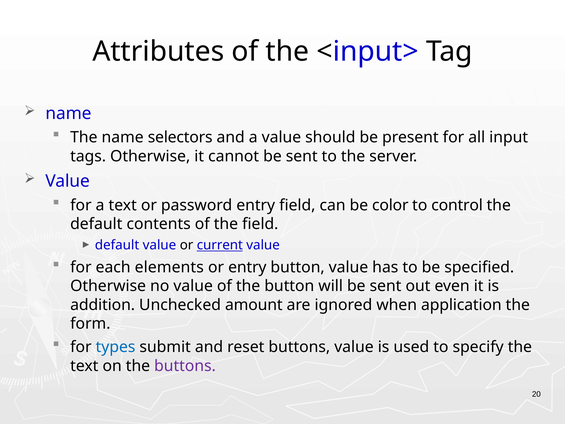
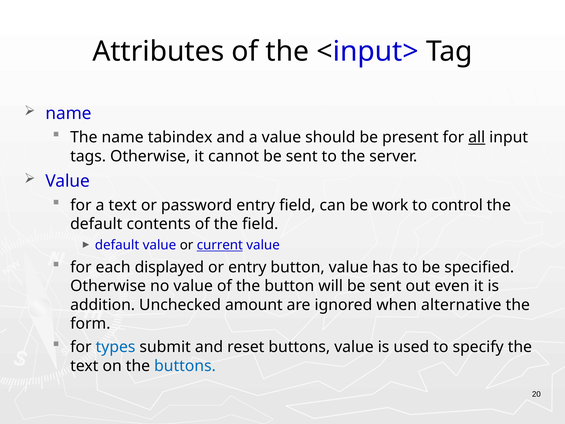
selectors: selectors -> tabindex
all underline: none -> present
color: color -> work
elements: elements -> displayed
application: application -> alternative
buttons at (185, 366) colour: purple -> blue
